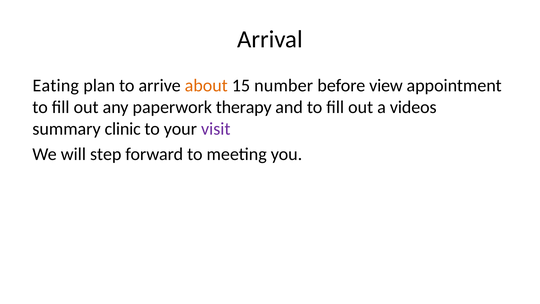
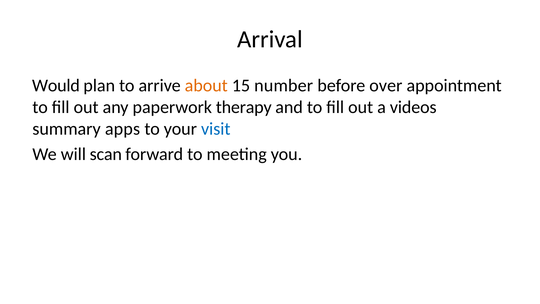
Eating: Eating -> Would
view: view -> over
clinic: clinic -> apps
visit colour: purple -> blue
step: step -> scan
